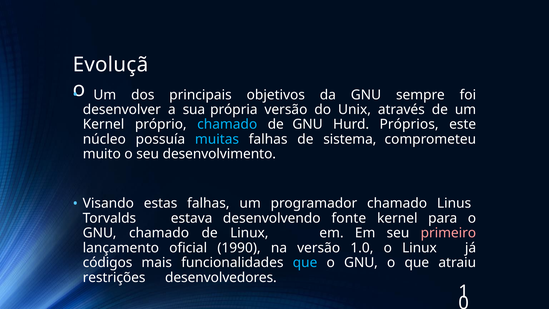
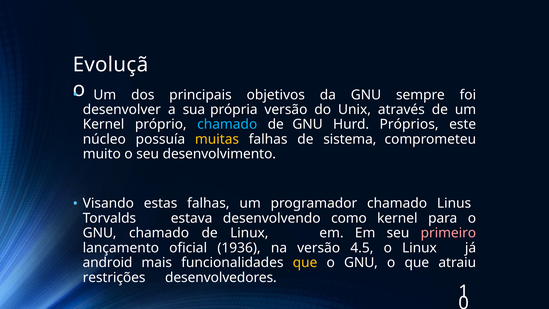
muitas colour: light blue -> yellow
fonte: fonte -> como
1990: 1990 -> 1936
1.0: 1.0 -> 4.5
códigos: códigos -> android
que at (305, 263) colour: light blue -> yellow
